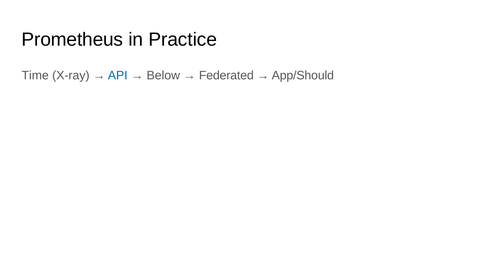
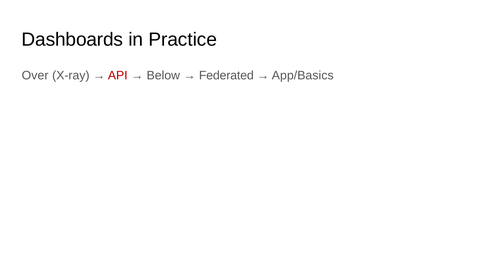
Prometheus: Prometheus -> Dashboards
Time: Time -> Over
API colour: blue -> red
App/Should: App/Should -> App/Basics
